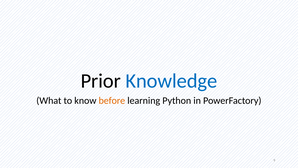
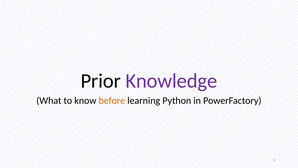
Knowledge colour: blue -> purple
